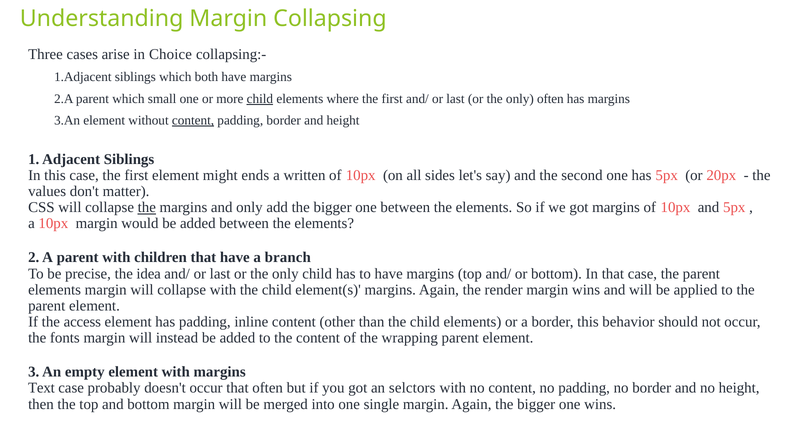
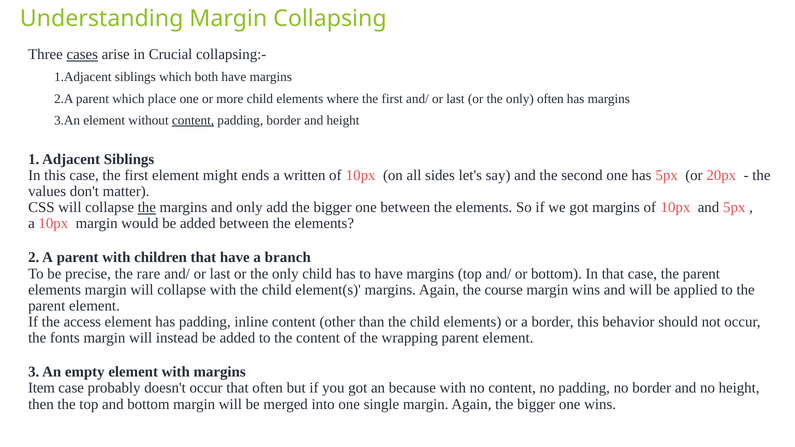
cases underline: none -> present
Choice: Choice -> Crucial
small: small -> place
child at (260, 99) underline: present -> none
idea: idea -> rare
render: render -> course
Text: Text -> Item
selctors: selctors -> because
